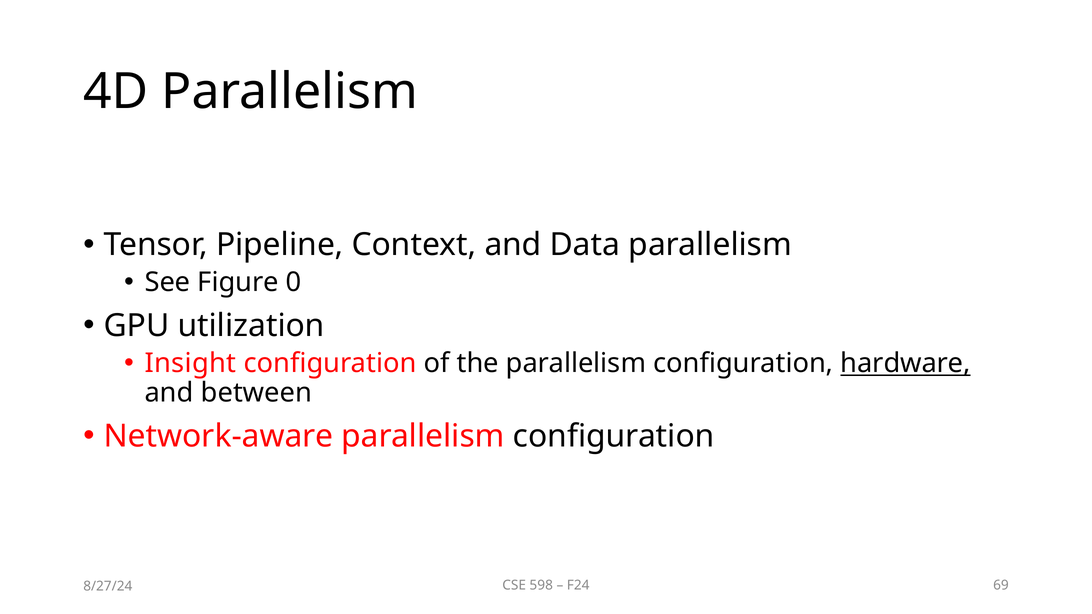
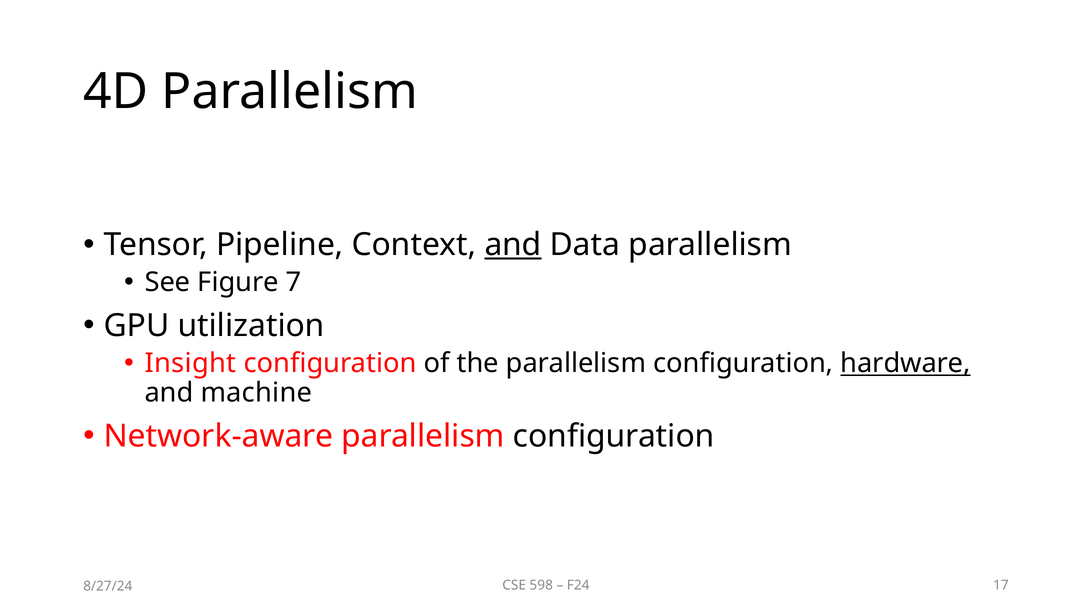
and at (513, 245) underline: none -> present
0: 0 -> 7
between: between -> machine
69: 69 -> 17
